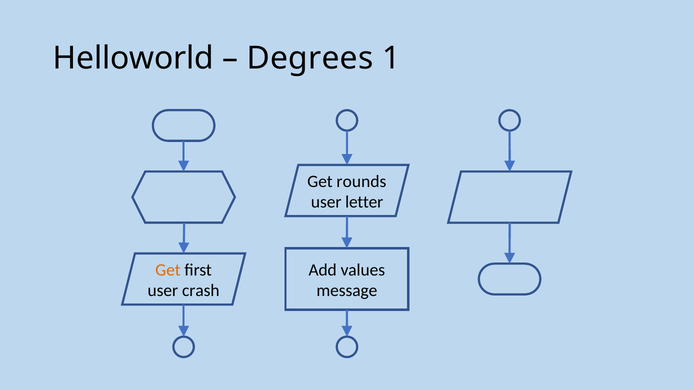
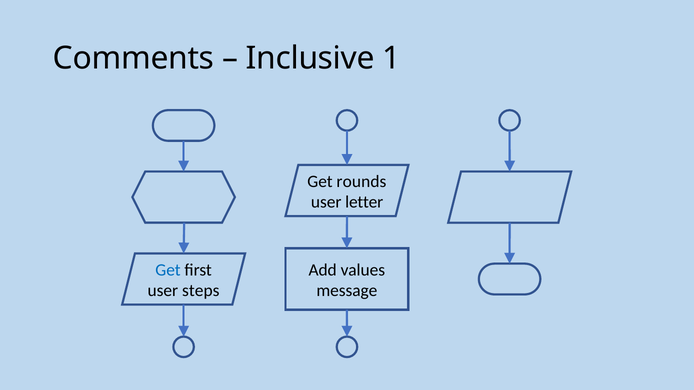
Helloworld: Helloworld -> Comments
Degrees: Degrees -> Inclusive
Get at (168, 270) colour: orange -> blue
crash: crash -> steps
